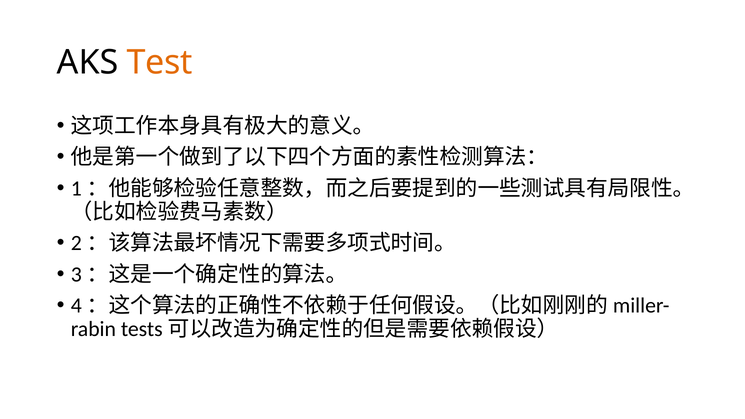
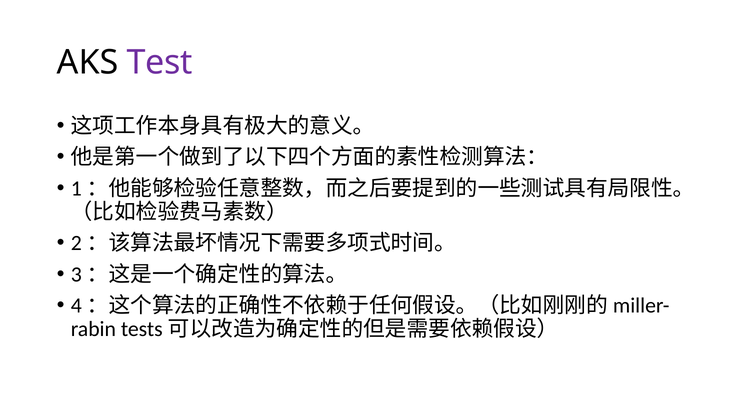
Test colour: orange -> purple
